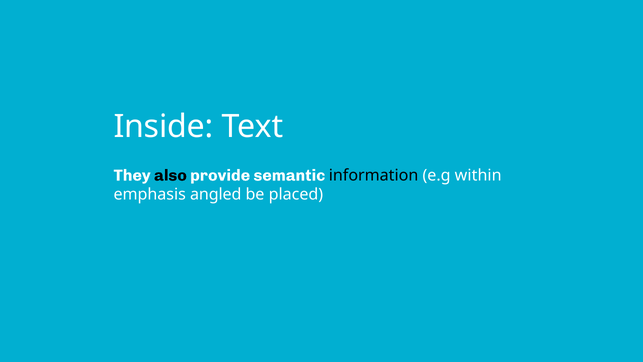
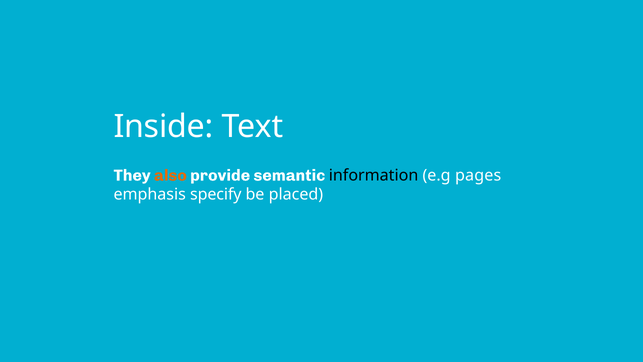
also colour: black -> orange
within: within -> pages
angled: angled -> specify
